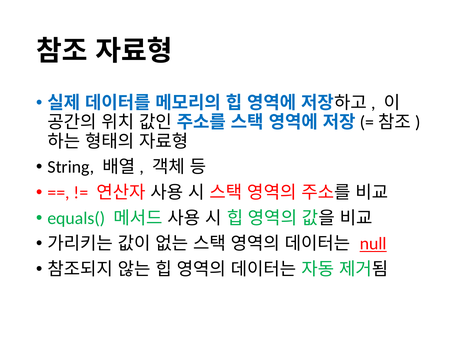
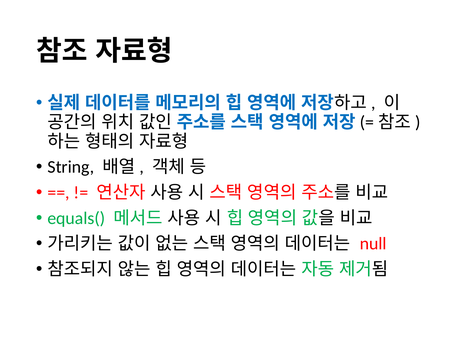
null underline: present -> none
